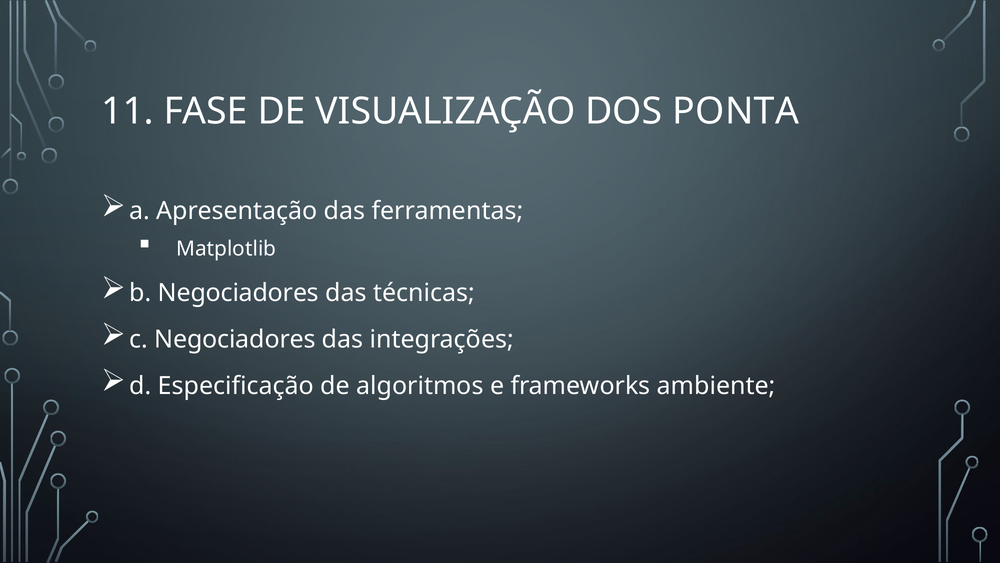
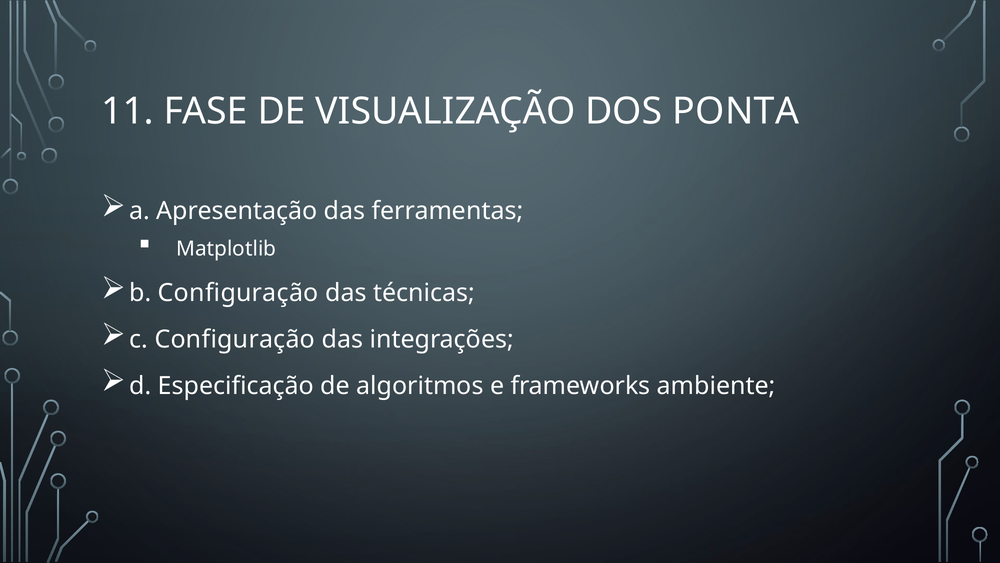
b Negociadores: Negociadores -> Configuração
c Negociadores: Negociadores -> Configuração
